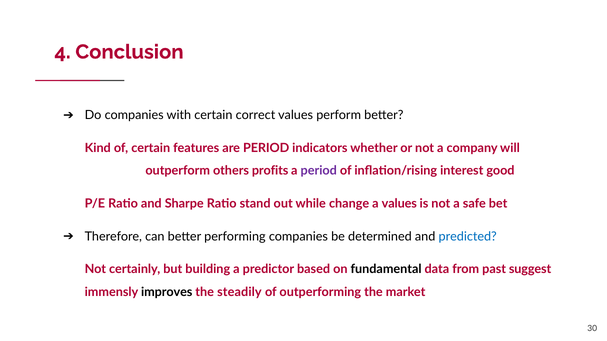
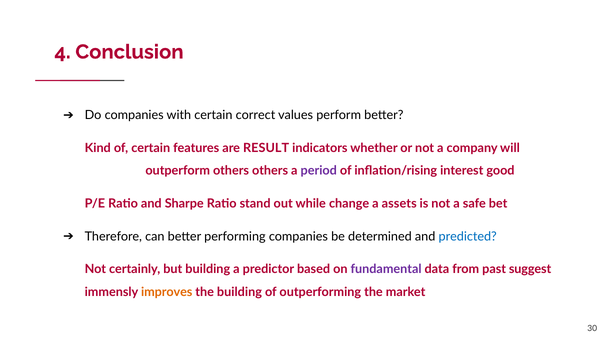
are PERIOD: PERIOD -> RESULT
others profits: profits -> others
a values: values -> assets
fundamental colour: black -> purple
improves colour: black -> orange
the steadily: steadily -> building
